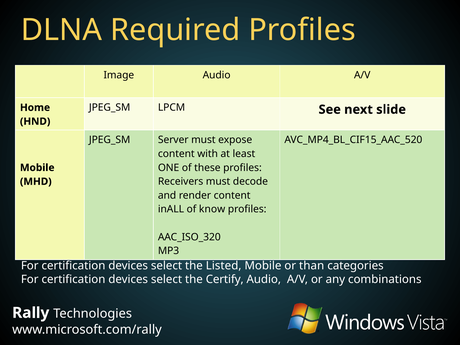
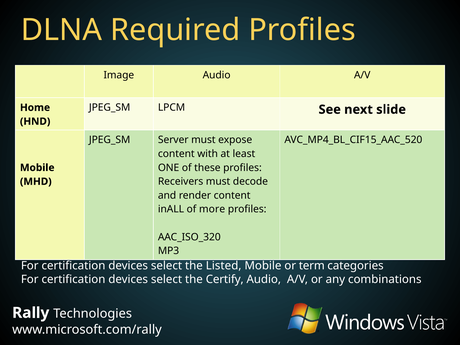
know: know -> more
than: than -> term
